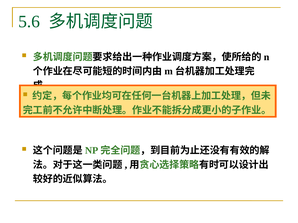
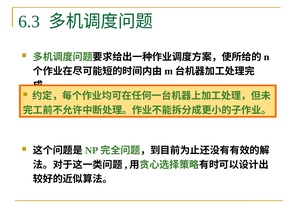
5.6: 5.6 -> 6.3
